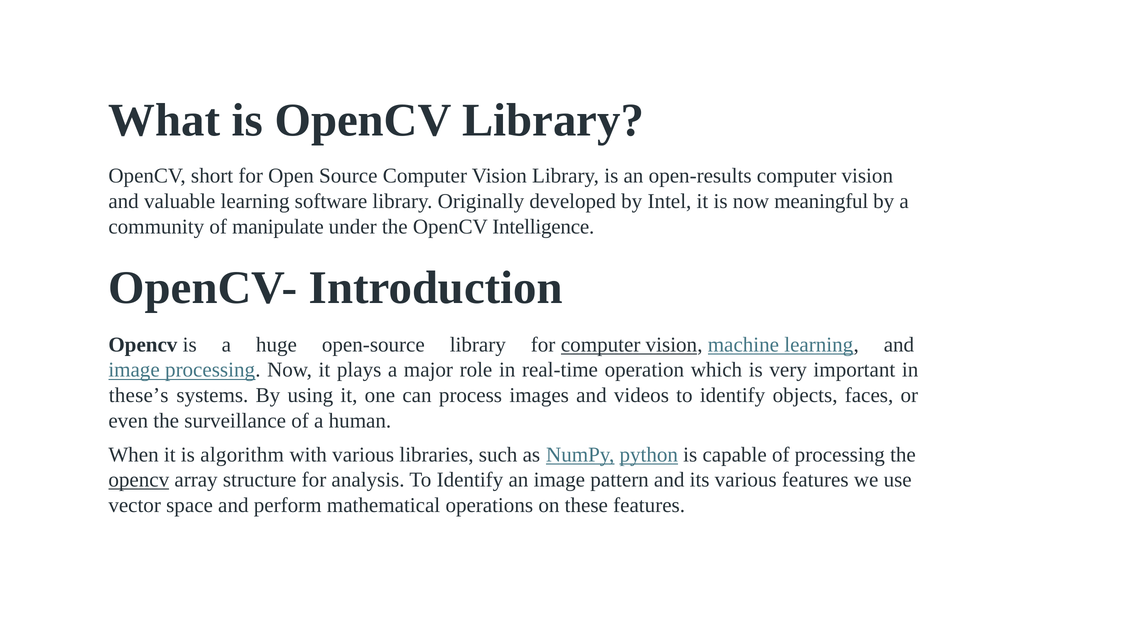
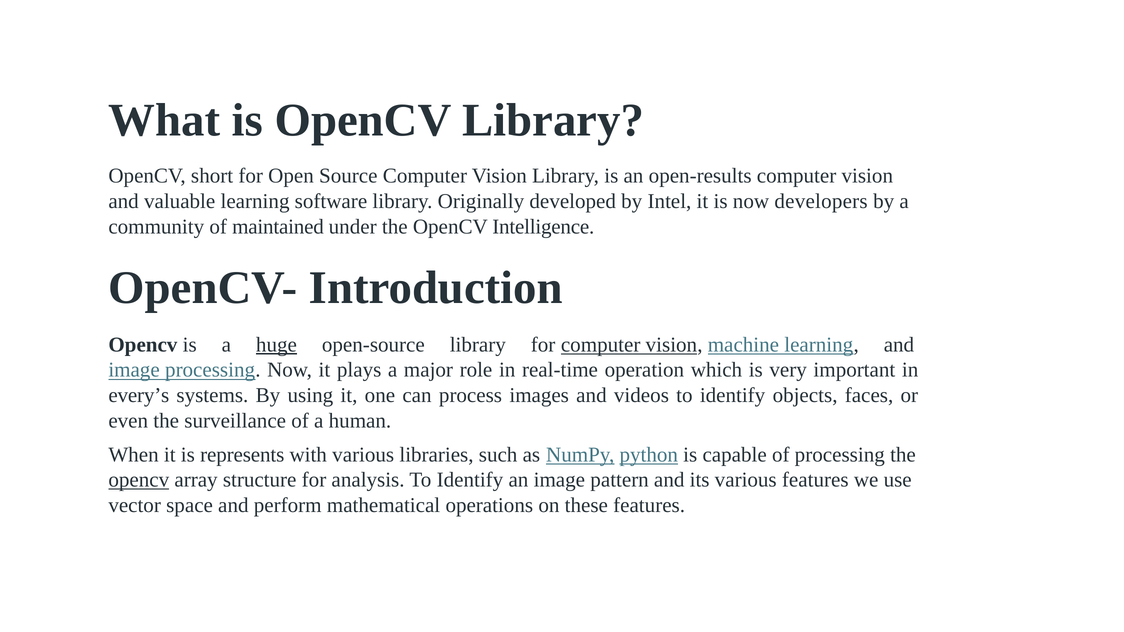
meaningful: meaningful -> developers
manipulate: manipulate -> maintained
huge underline: none -> present
these’s: these’s -> every’s
algorithm: algorithm -> represents
